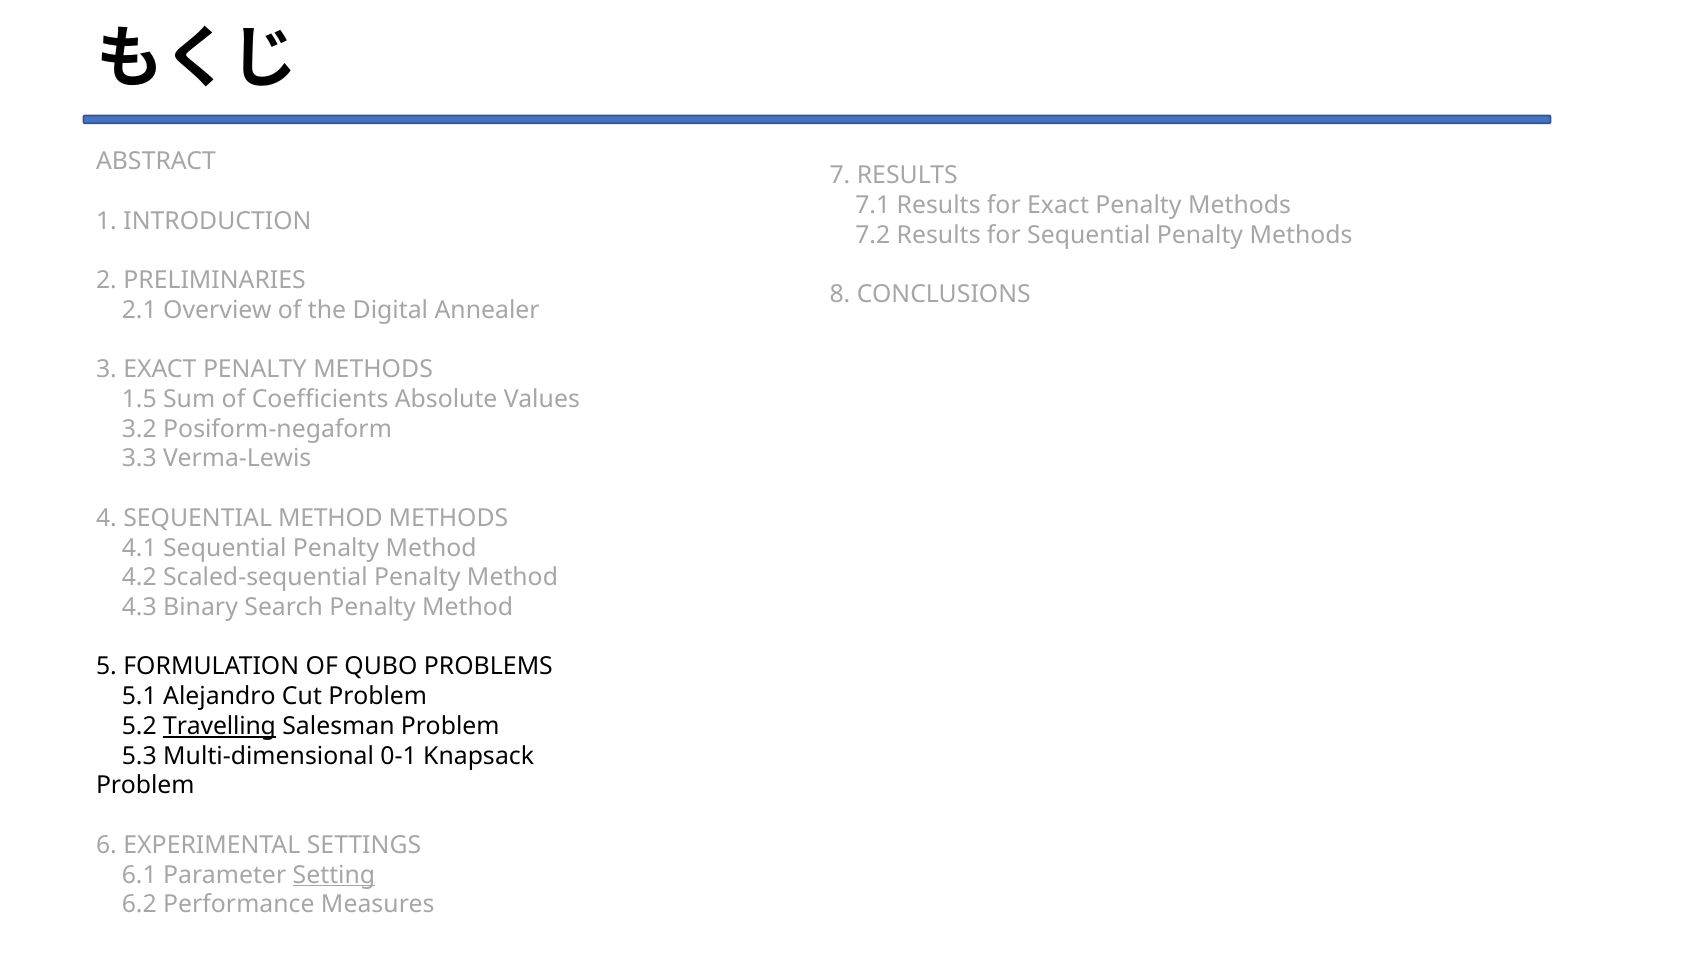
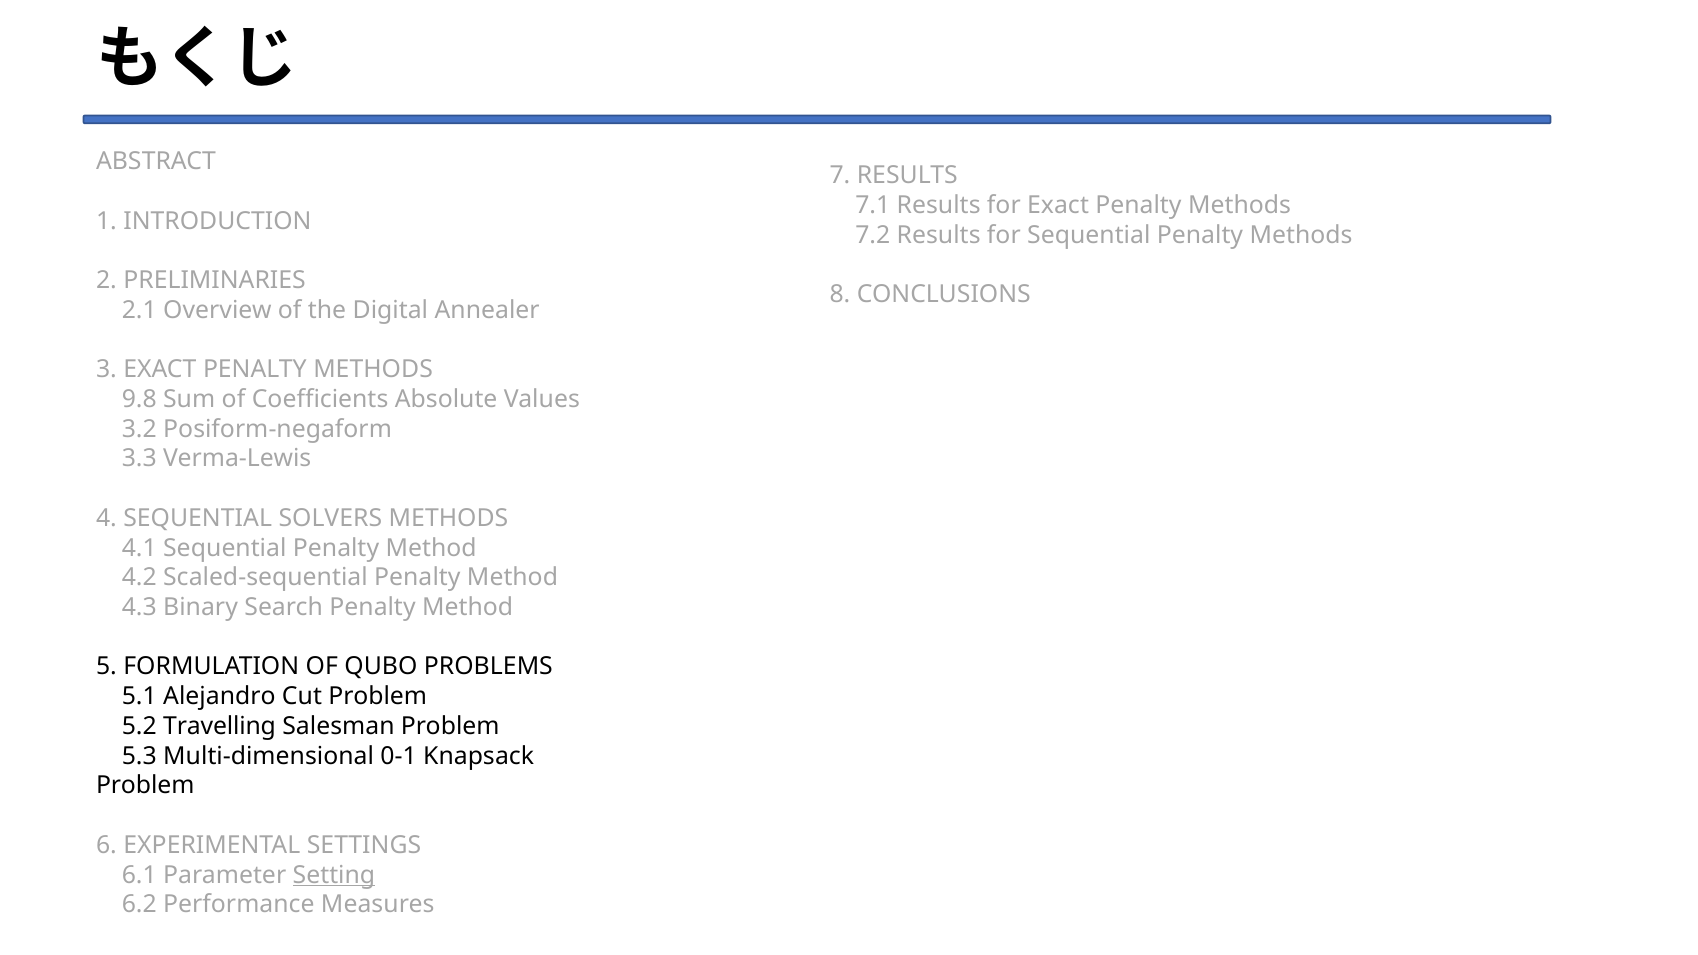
1.5: 1.5 -> 9.8
SEQUENTIAL METHOD: METHOD -> SOLVERS
Travelling underline: present -> none
